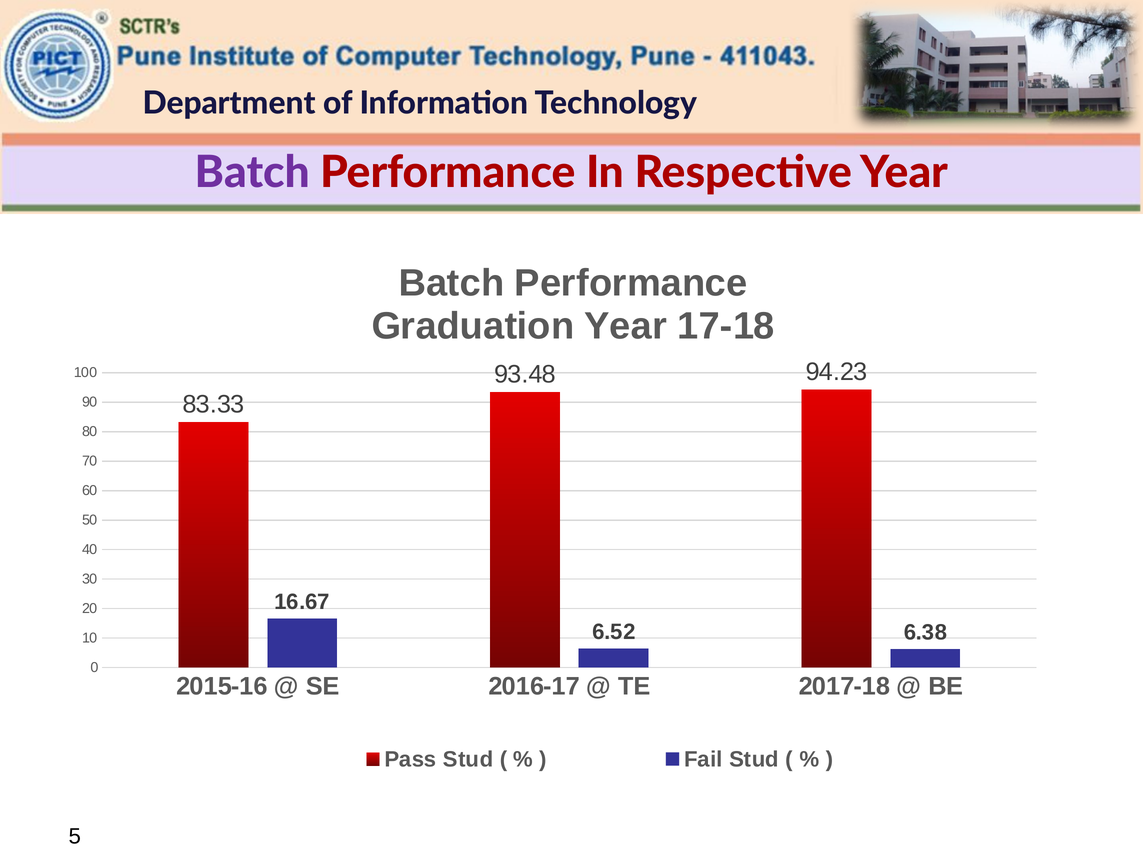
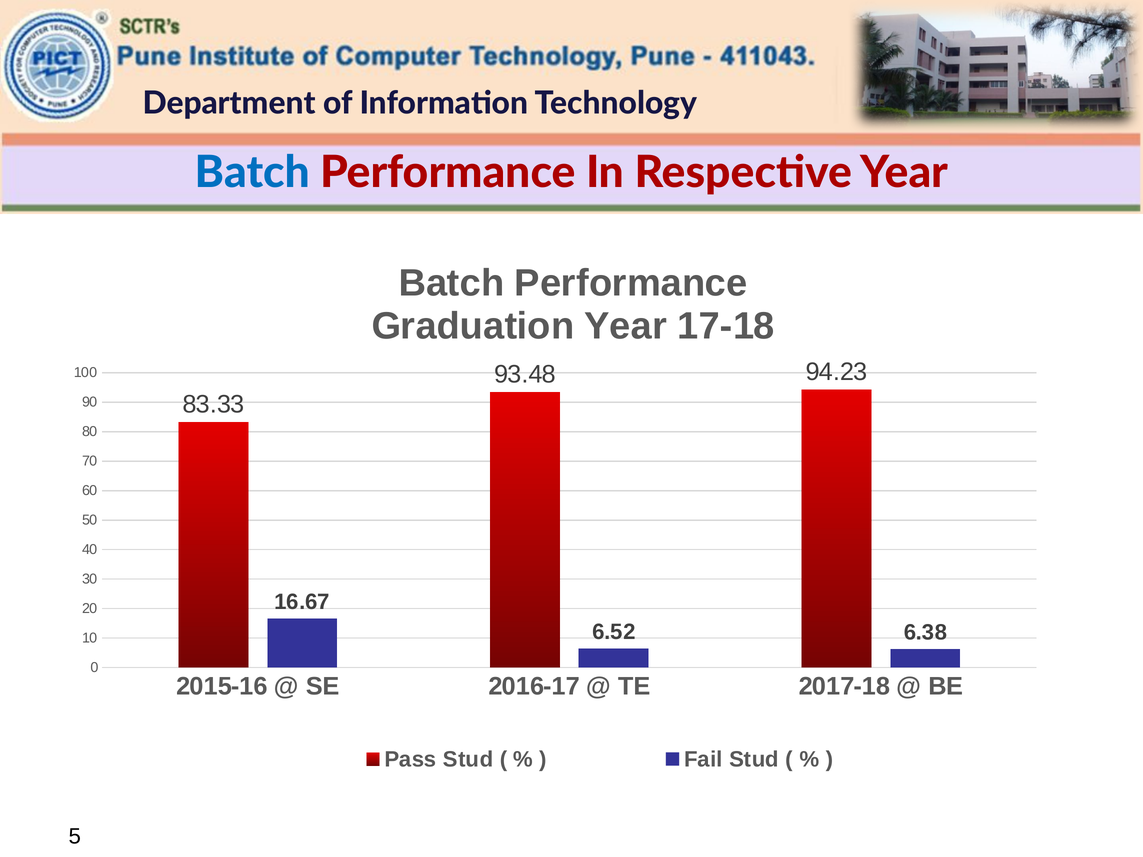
Batch at (252, 173) colour: purple -> blue
